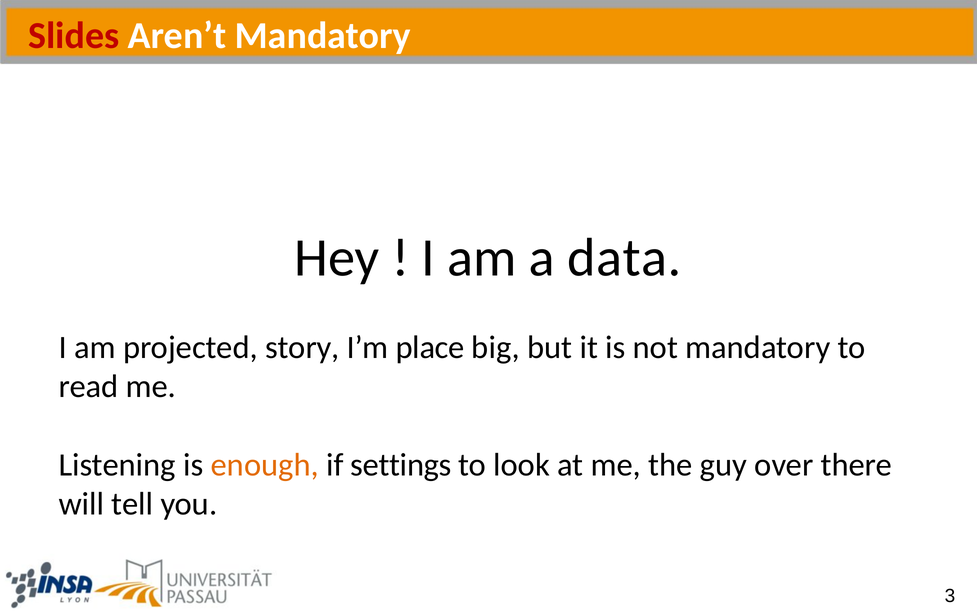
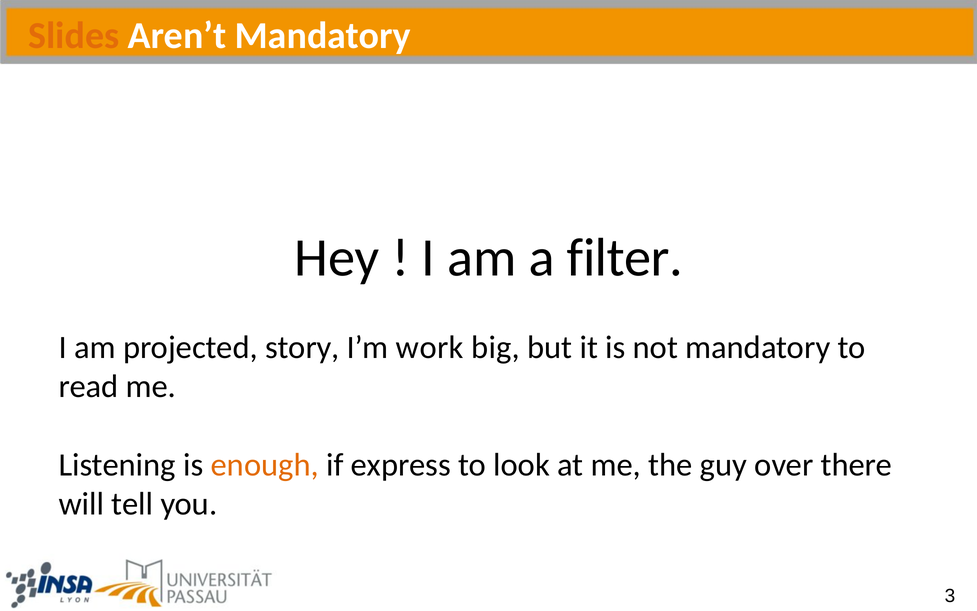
Slides colour: red -> orange
data: data -> filter
place: place -> work
settings: settings -> express
